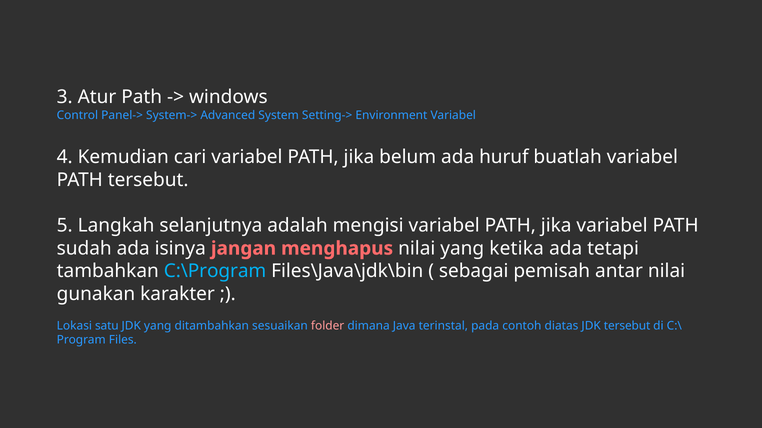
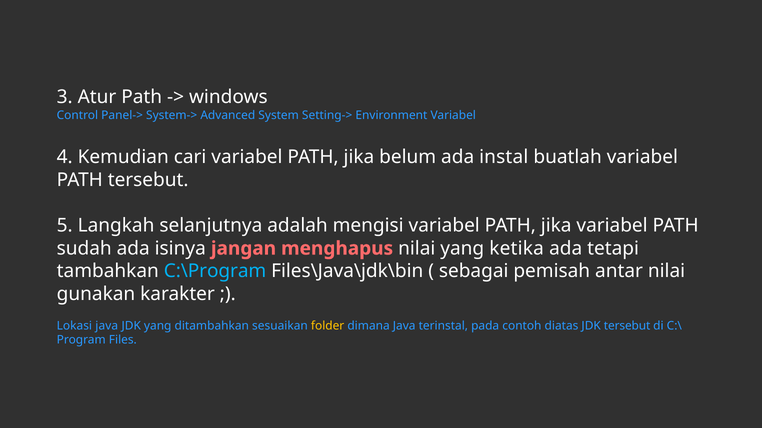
huruf: huruf -> instal
Lokasi satu: satu -> java
folder colour: pink -> yellow
